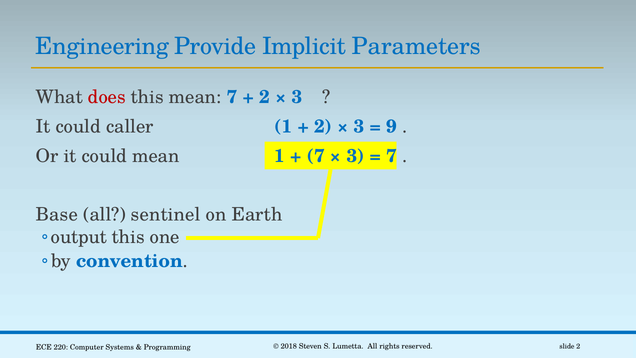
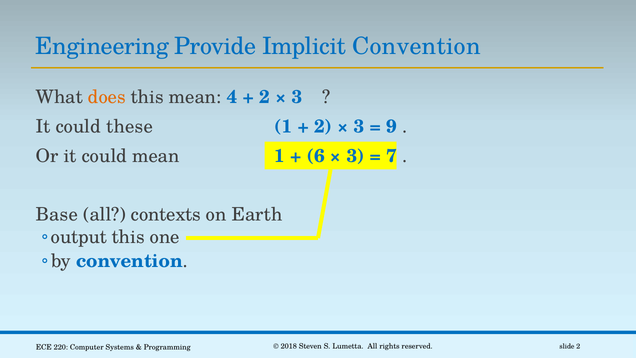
Implicit Parameters: Parameters -> Convention
does colour: red -> orange
mean 7: 7 -> 4
caller: caller -> these
7 at (316, 156): 7 -> 6
sentinel: sentinel -> contexts
